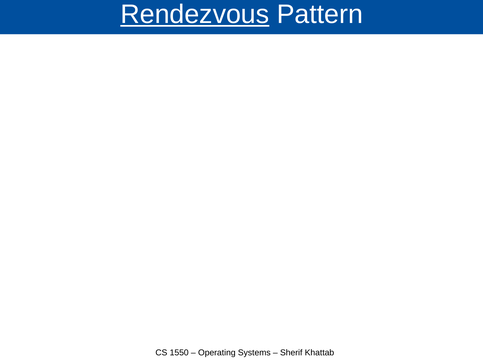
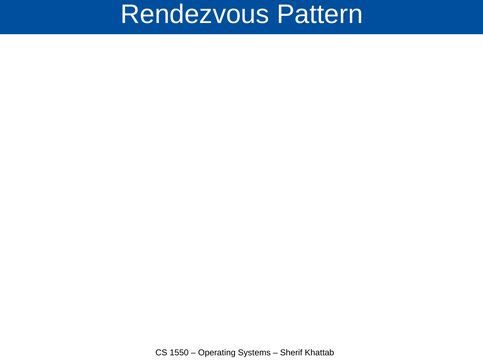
Rendezvous underline: present -> none
